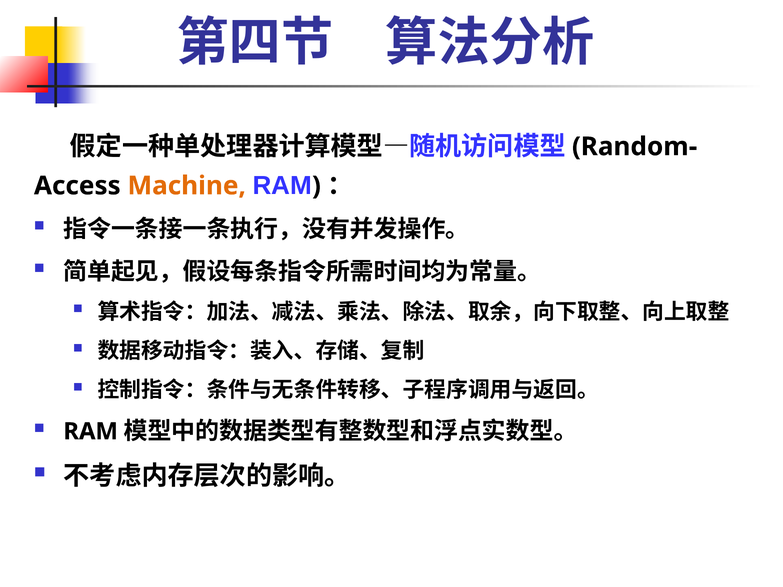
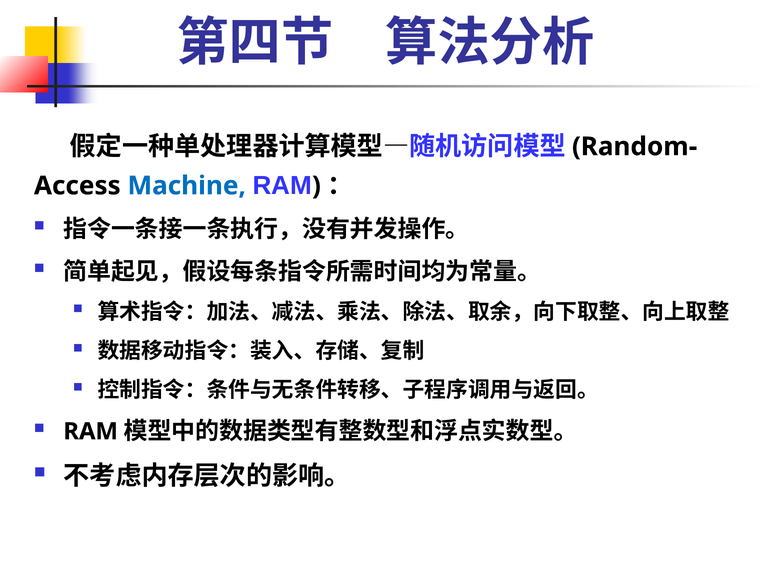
Machine colour: orange -> blue
